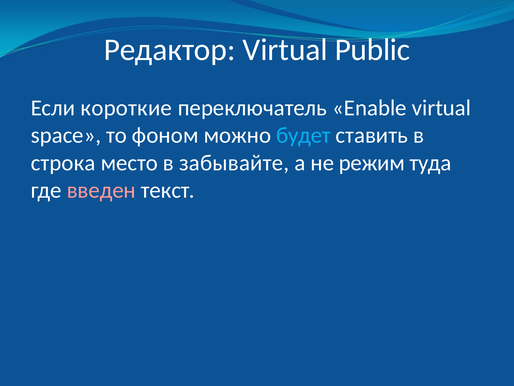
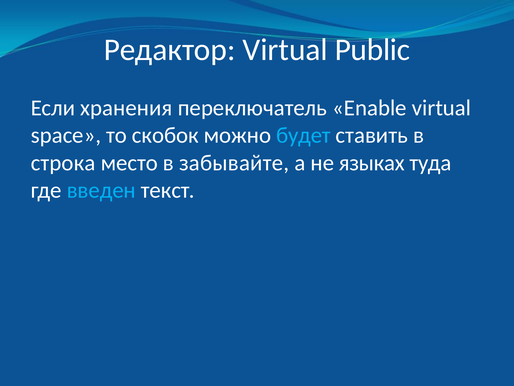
короткие: короткие -> хранения
фоном: фоном -> скобок
режим: режим -> языках
введен colour: pink -> light blue
